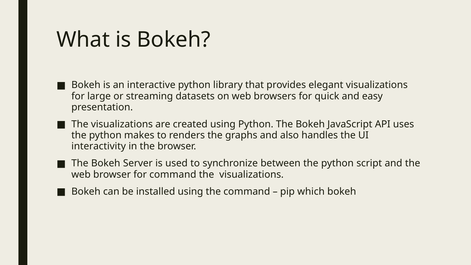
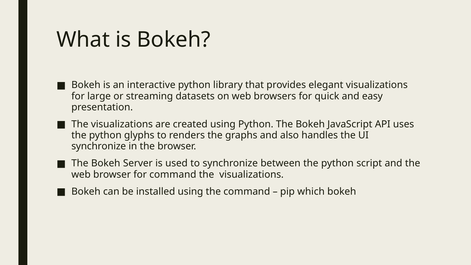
makes: makes -> glyphs
interactivity at (99, 146): interactivity -> synchronize
